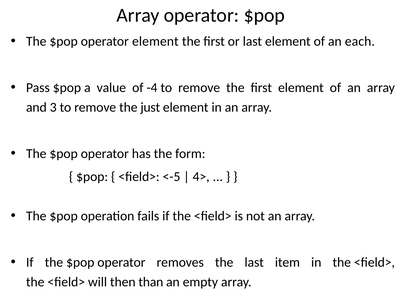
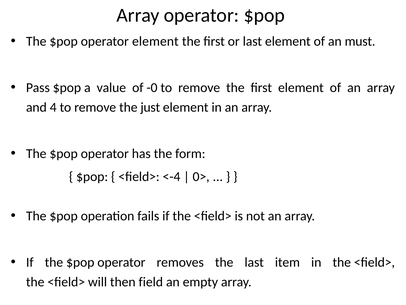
each: each -> must
-4: -4 -> -0
3: 3 -> 4
<-5: <-5 -> <-4
4>: 4> -> 0>
than: than -> field
